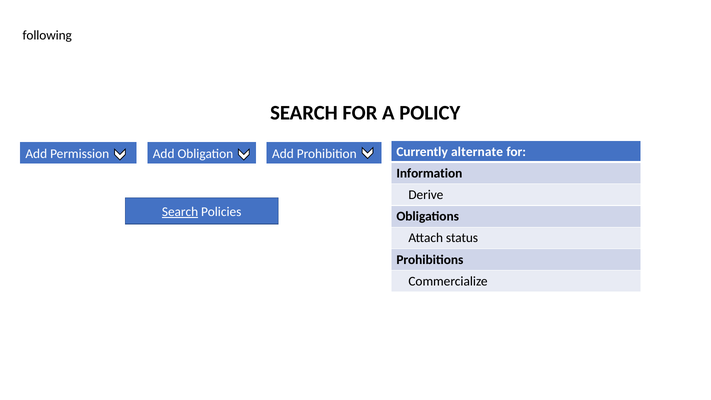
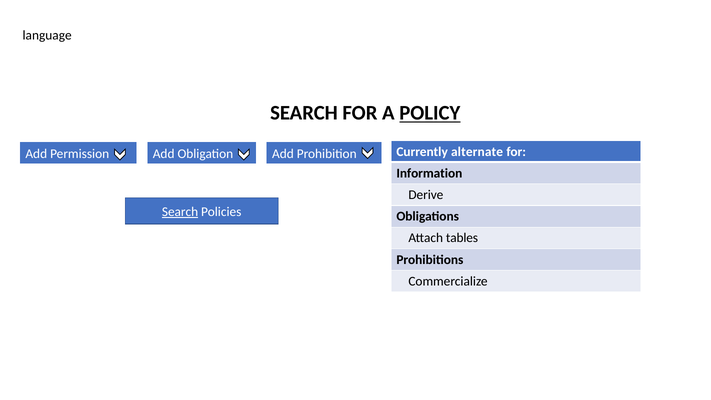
following: following -> language
POLICY underline: none -> present
status: status -> tables
